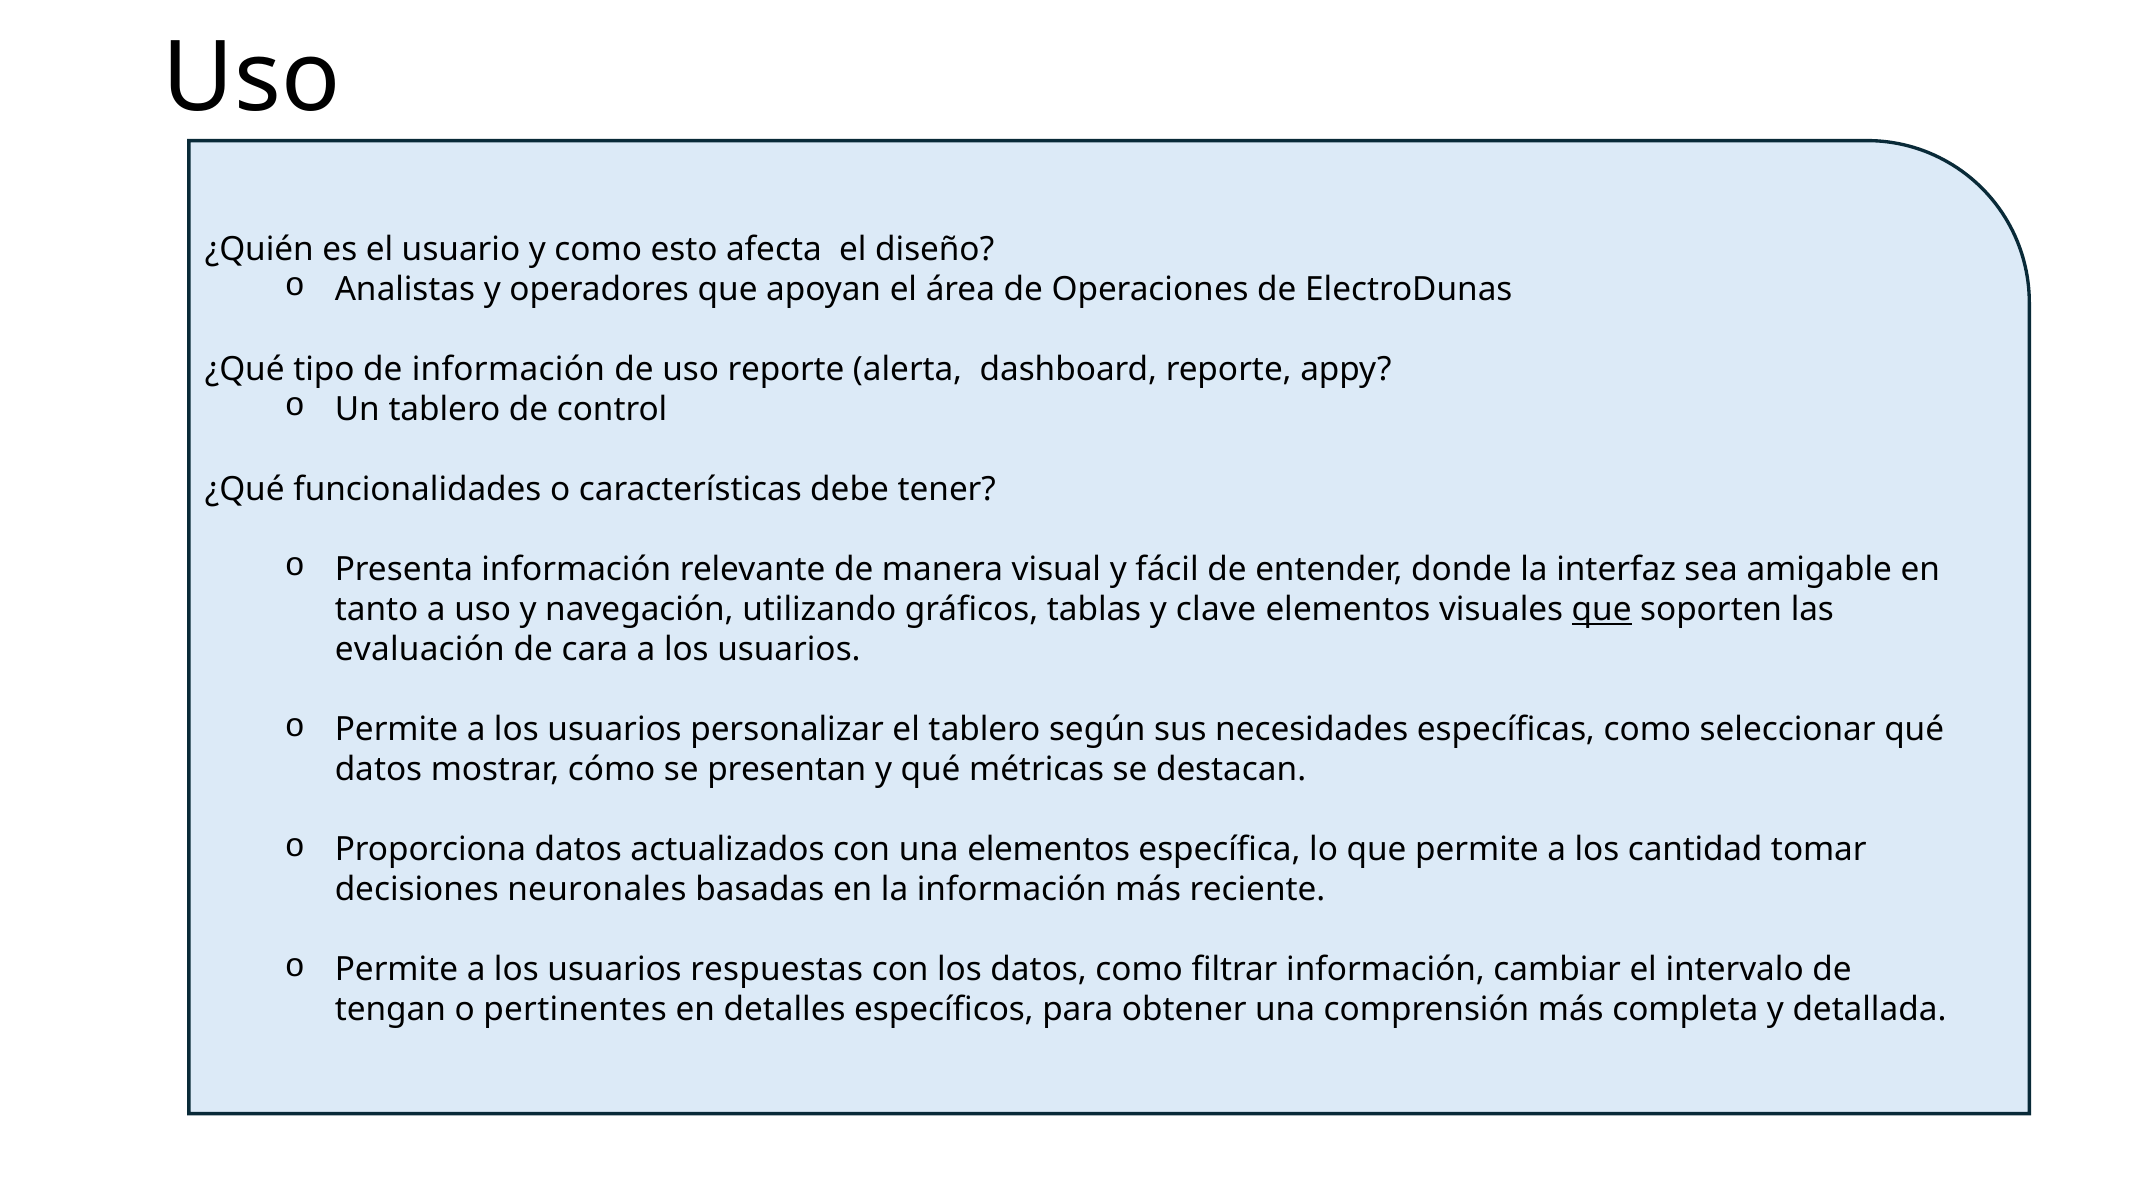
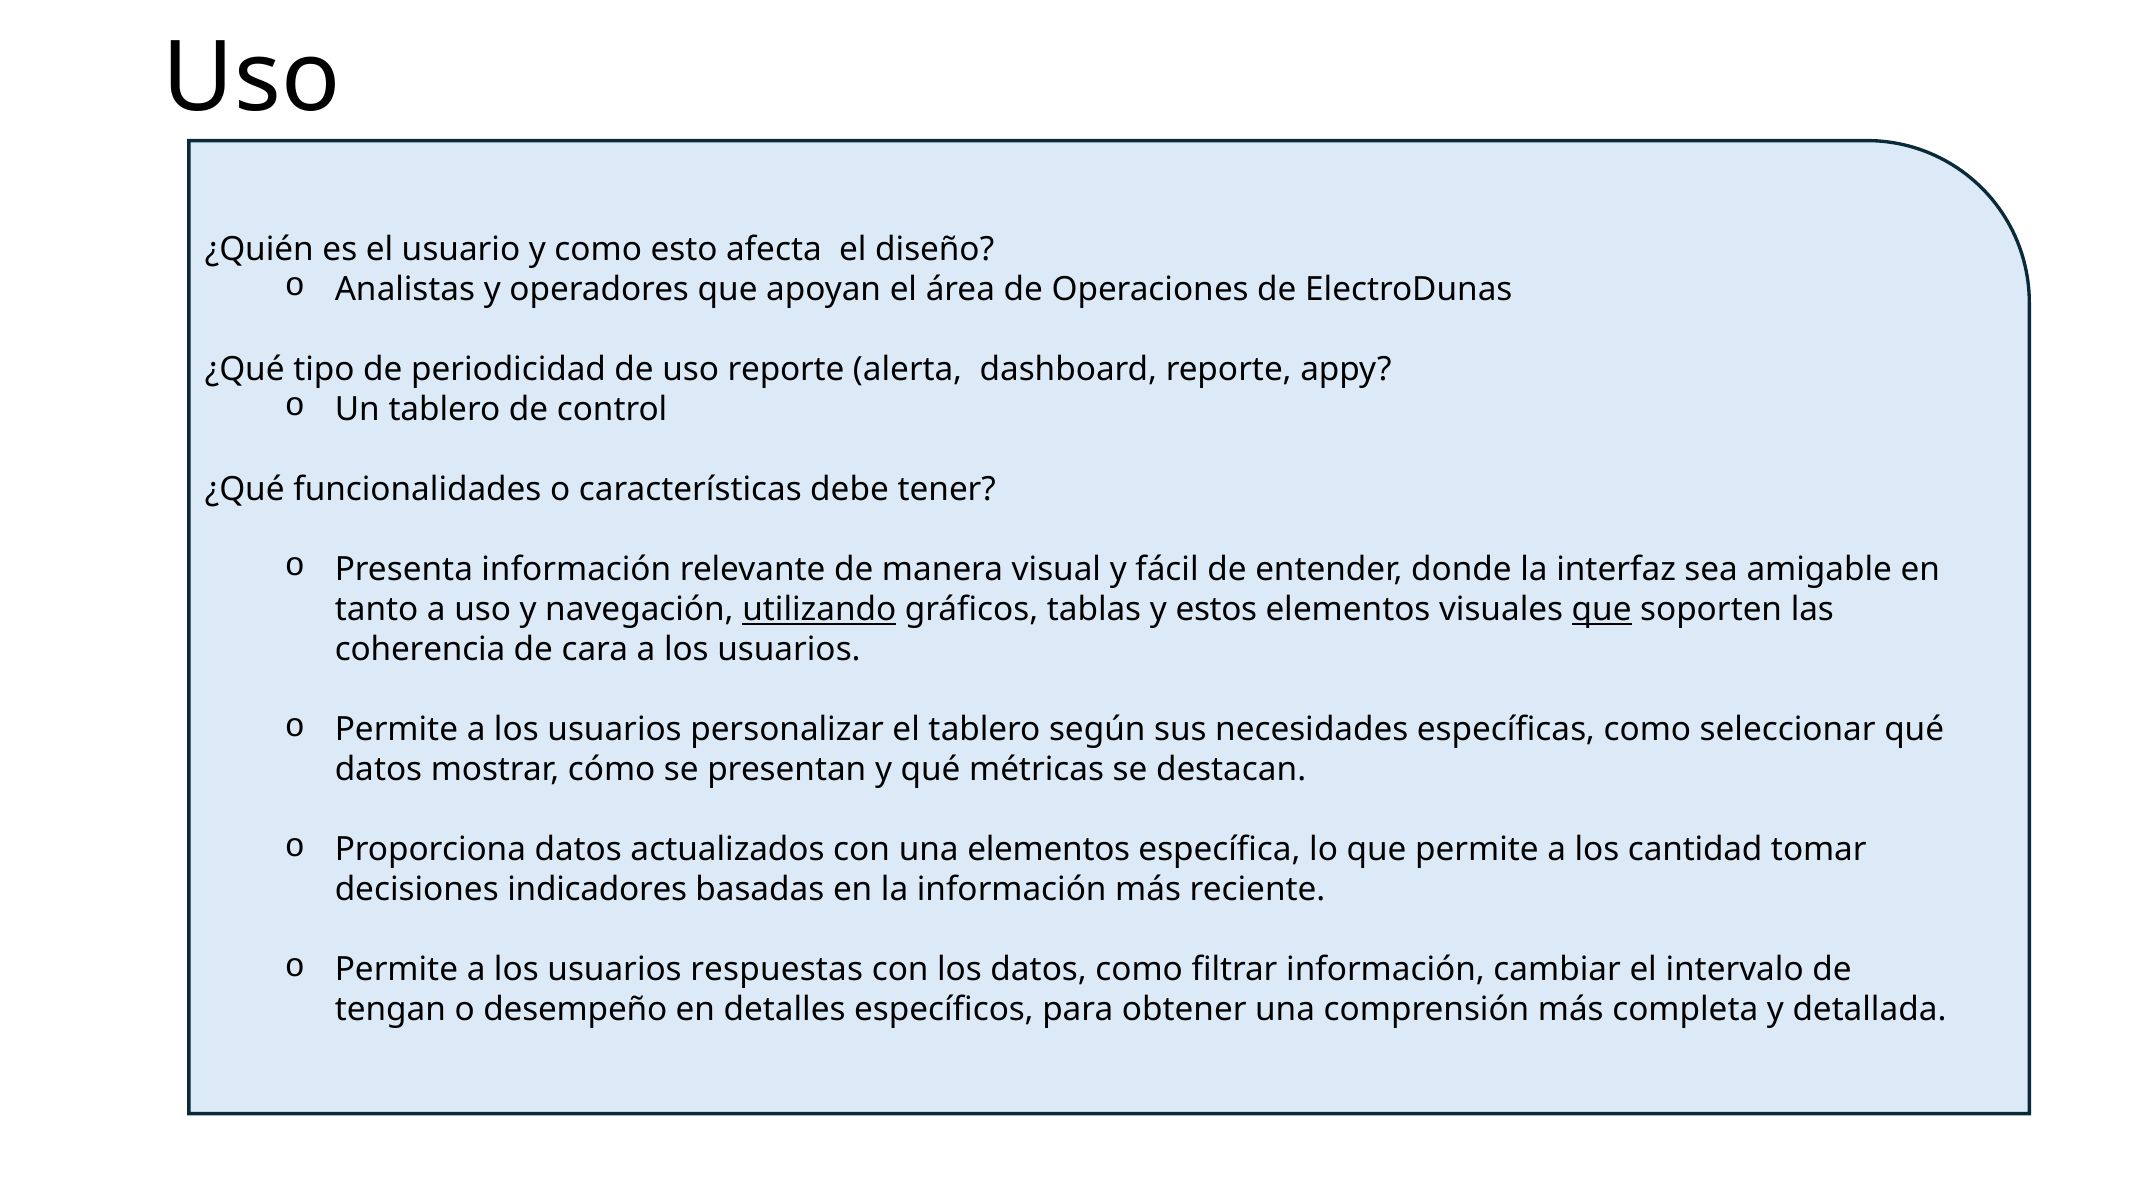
de información: información -> periodicidad
utilizando underline: none -> present
clave: clave -> estos
evaluación: evaluación -> coherencia
neuronales: neuronales -> indicadores
pertinentes: pertinentes -> desempeño
